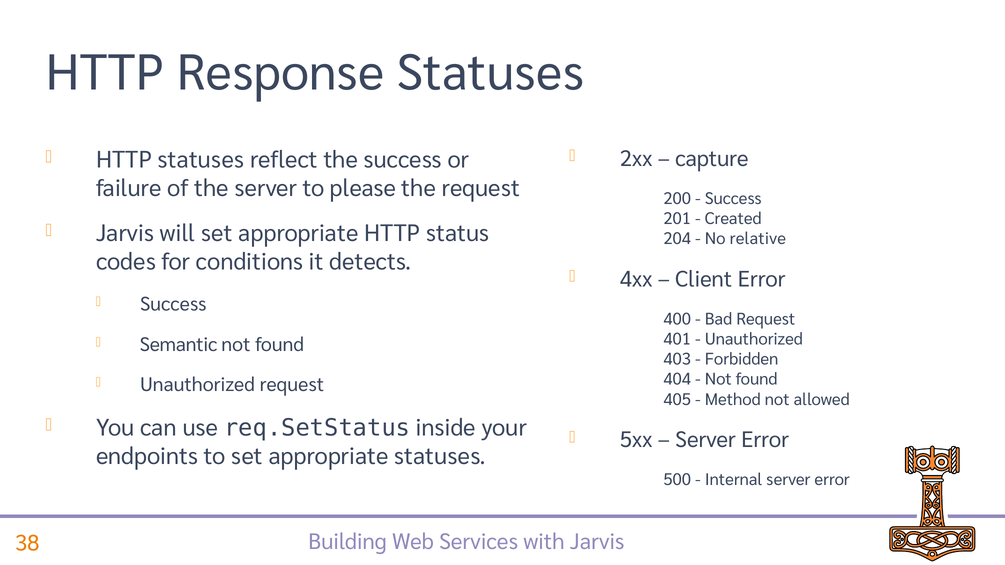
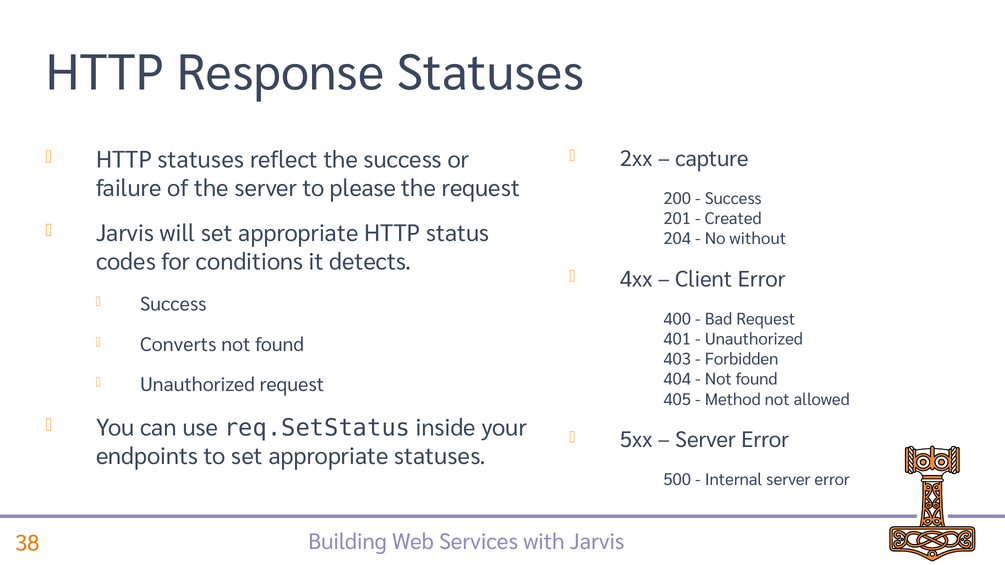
relative: relative -> without
Semantic: Semantic -> Converts
